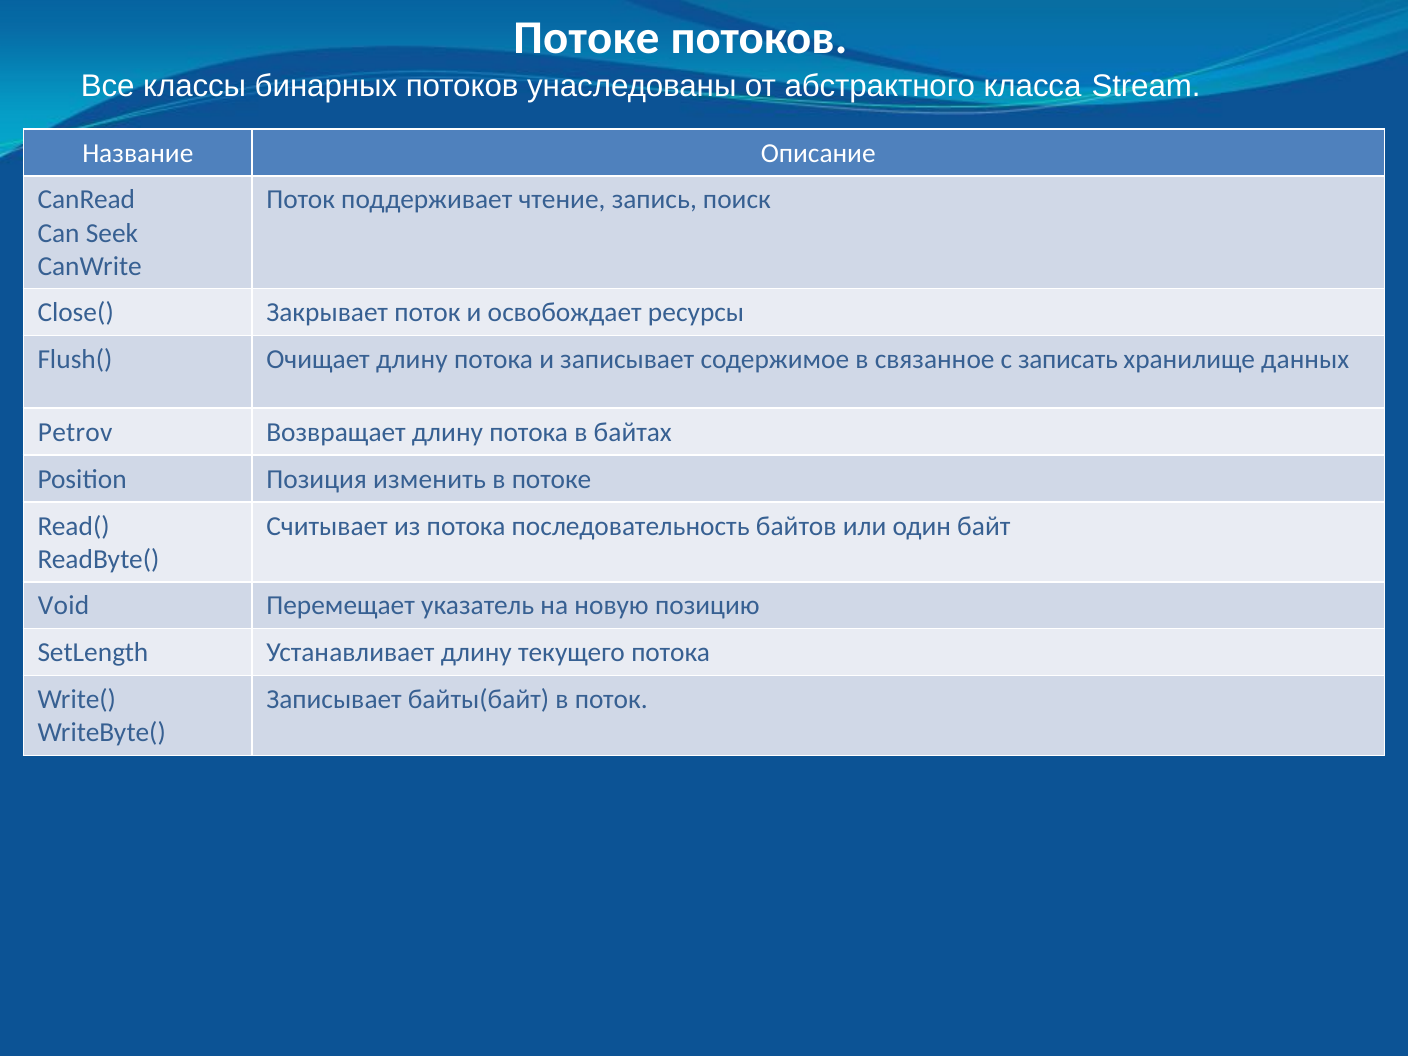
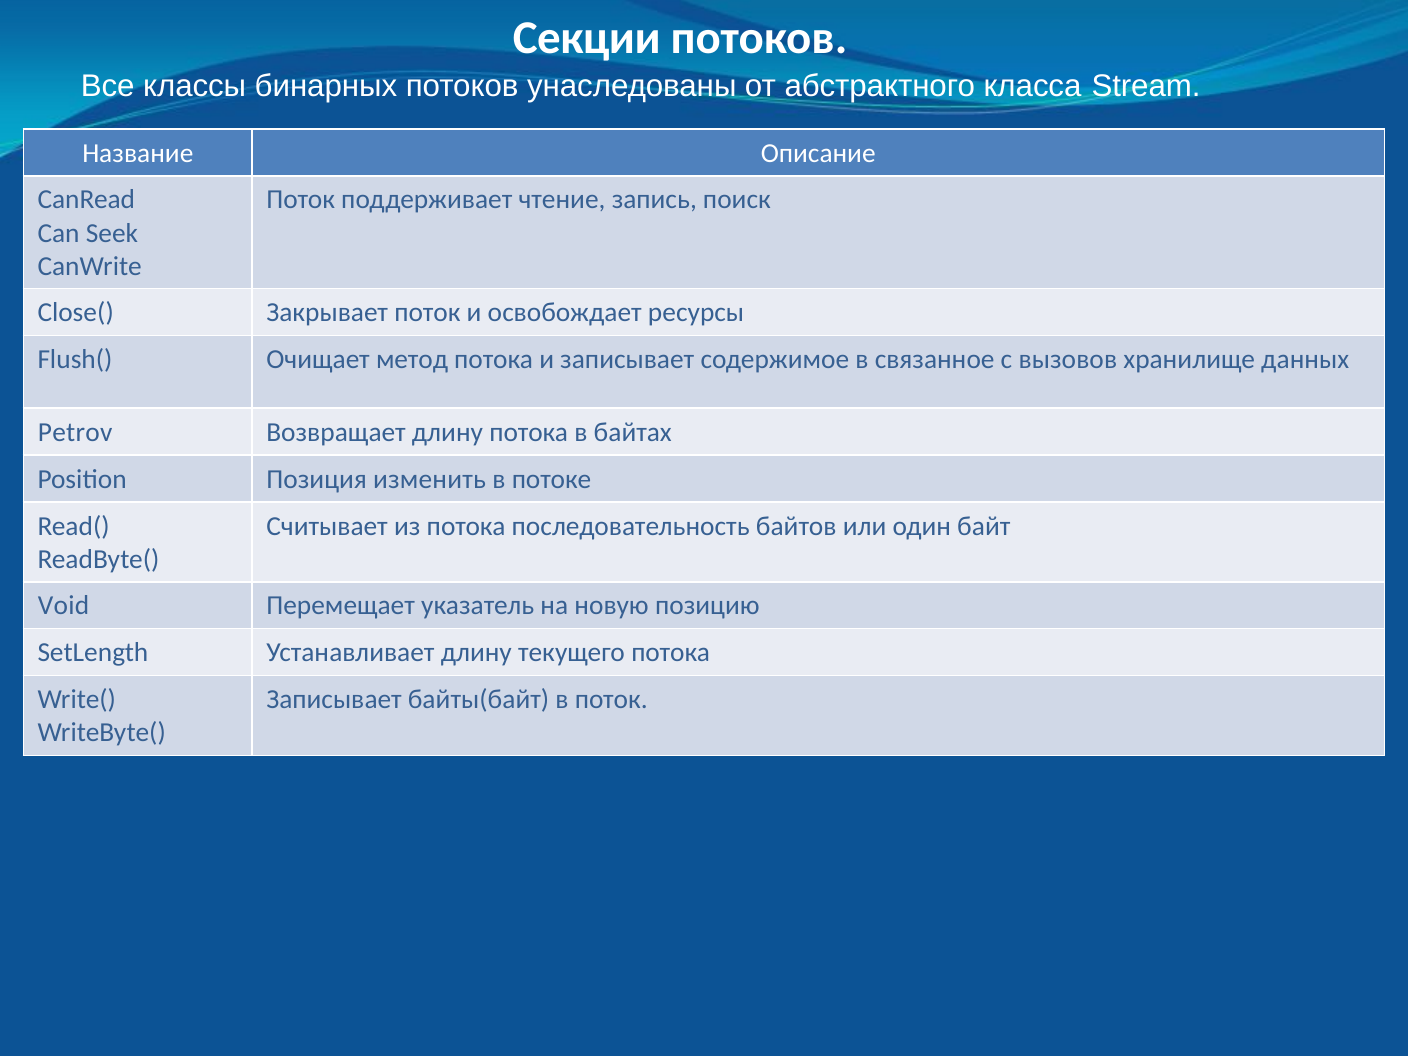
Потоке at (586, 38): Потоке -> Секции
Очищает длину: длину -> метод
записать: записать -> вызовов
